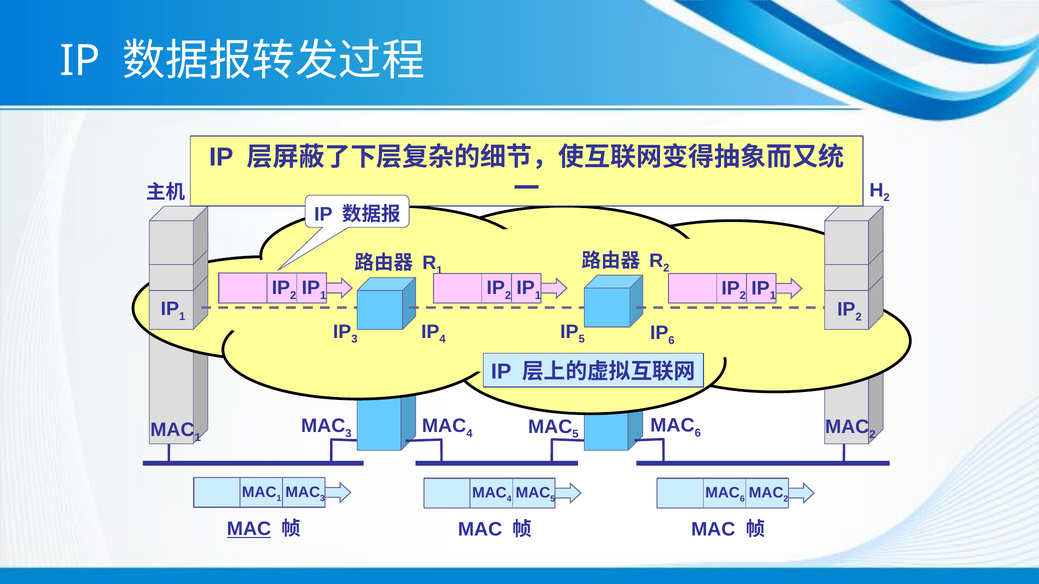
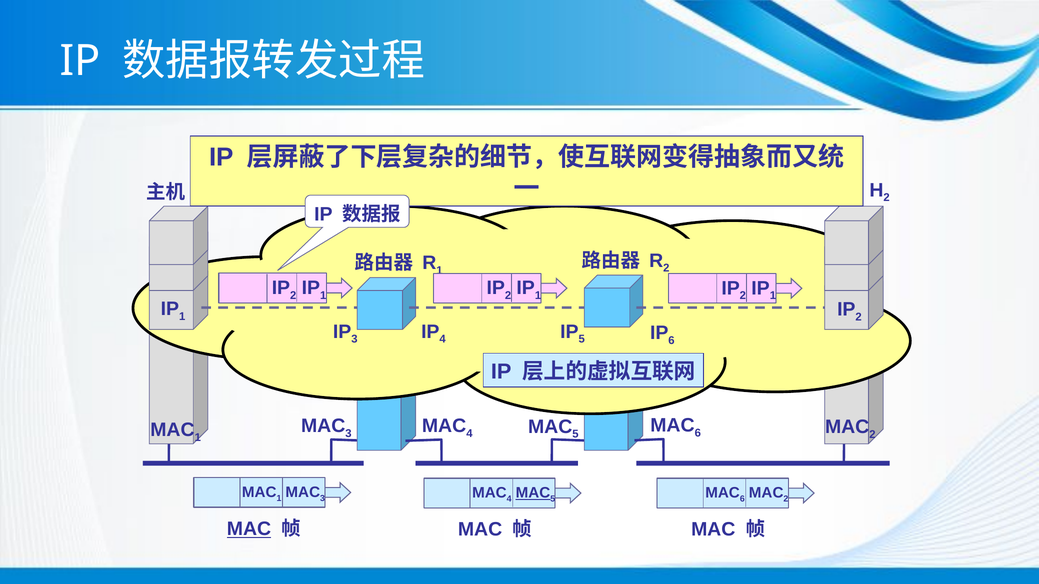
MAC at (533, 493) underline: none -> present
